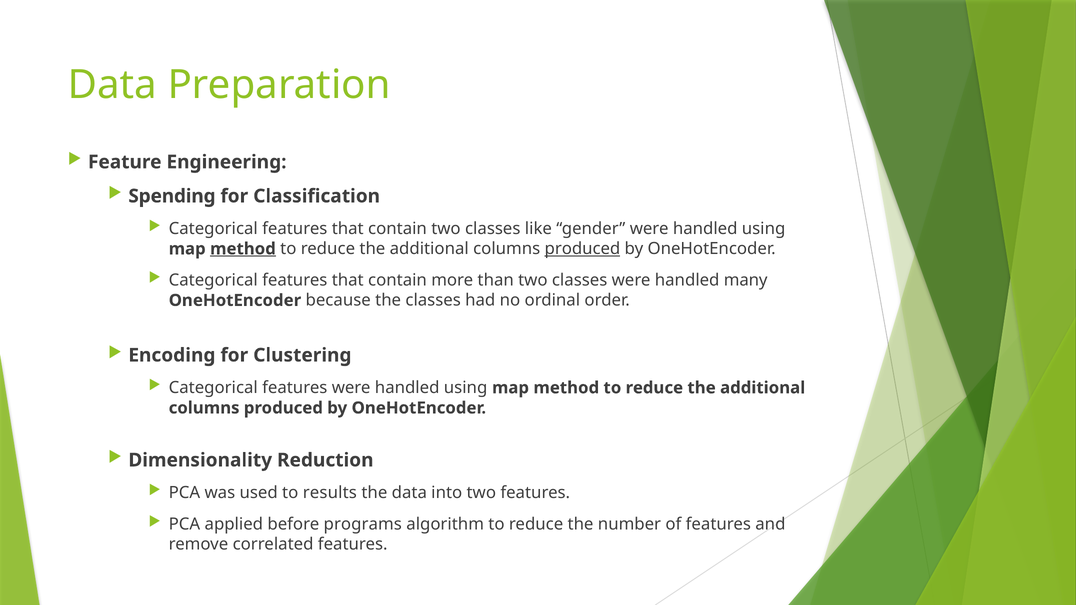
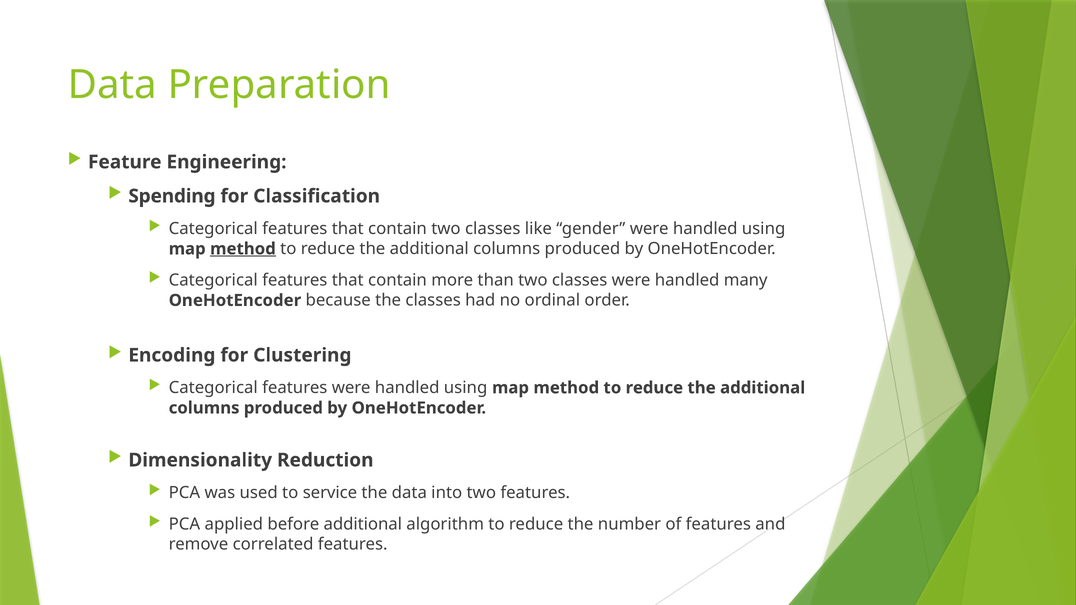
produced at (582, 249) underline: present -> none
results: results -> service
before programs: programs -> additional
